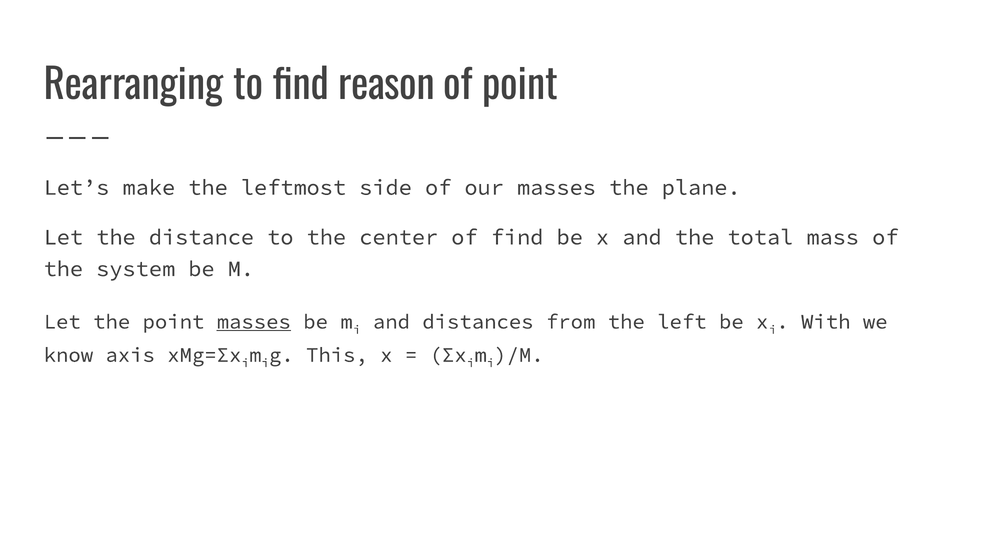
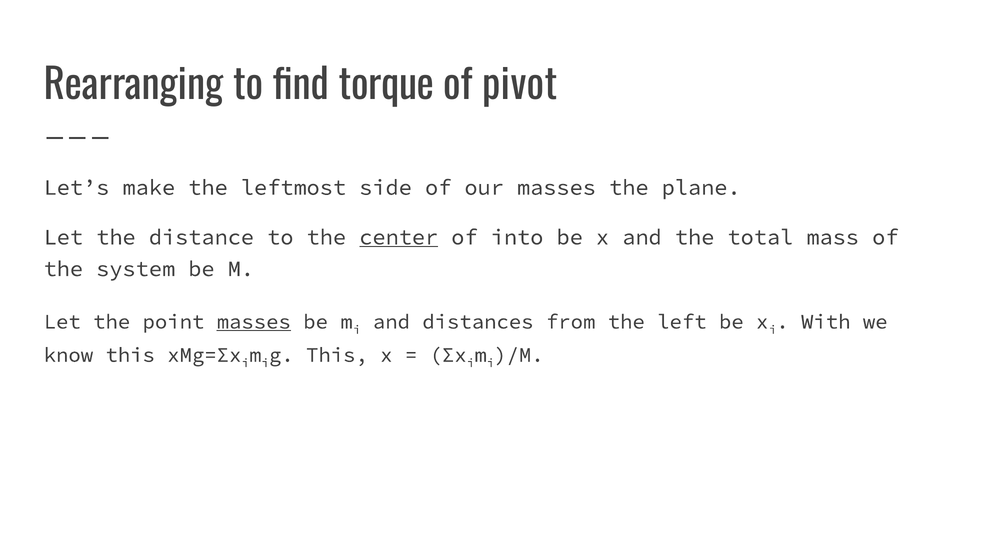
reason: reason -> torque
of point: point -> pivot
center underline: none -> present
of find: find -> into
know axis: axis -> this
